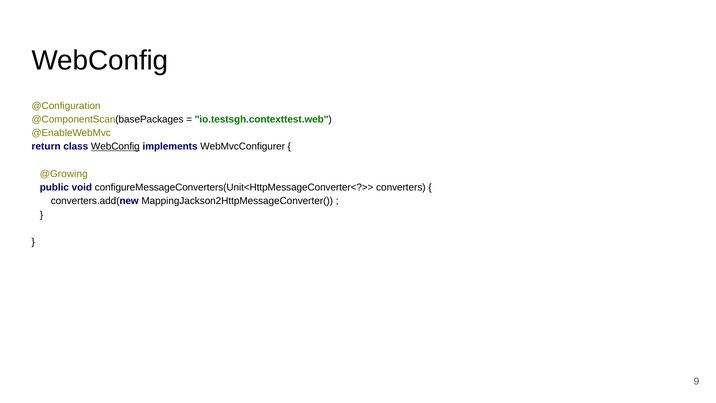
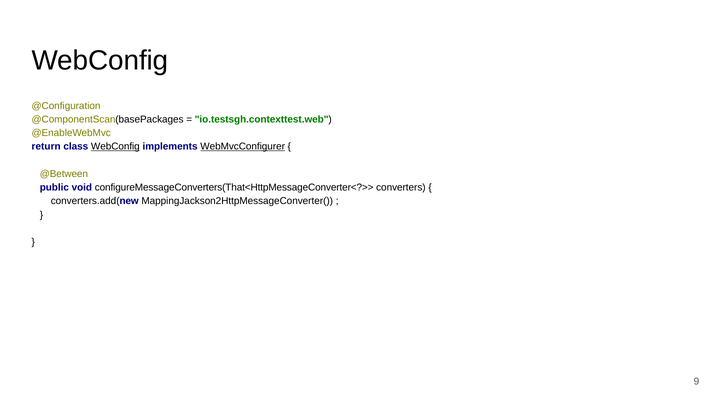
WebMvcConfigurer underline: none -> present
@Growing: @Growing -> @Between
configureMessageConverters(Unit<HttpMessageConverter<?>>: configureMessageConverters(Unit<HttpMessageConverter<?>> -> configureMessageConverters(That<HttpMessageConverter<?>>
